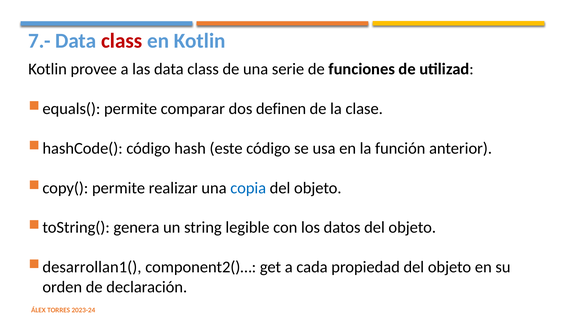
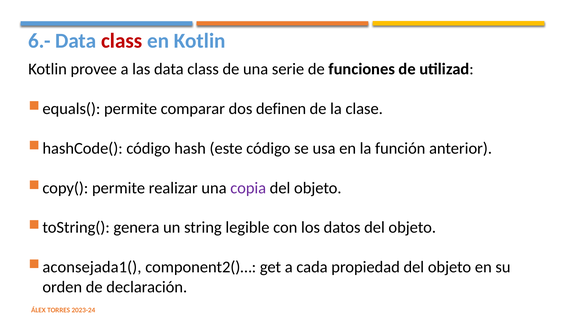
7.-: 7.- -> 6.-
copia colour: blue -> purple
desarrollan1(: desarrollan1( -> aconsejada1(
